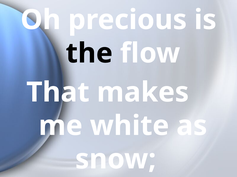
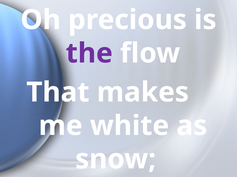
the colour: black -> purple
